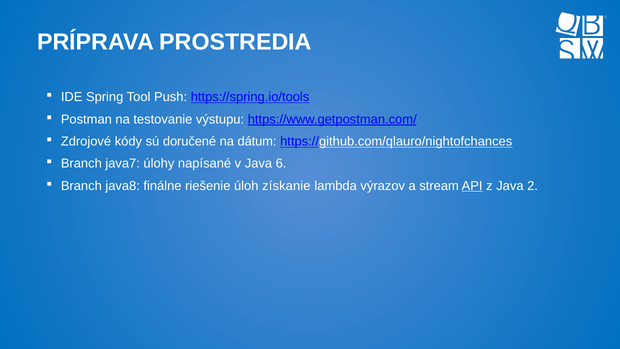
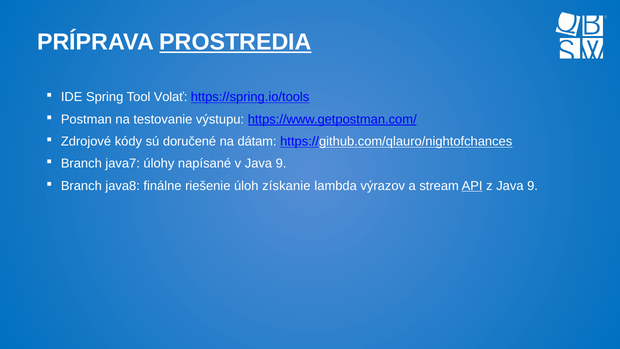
PROSTREDIA underline: none -> present
Push: Push -> Volať
dátum: dátum -> dátam
v Java 6: 6 -> 9
z Java 2: 2 -> 9
